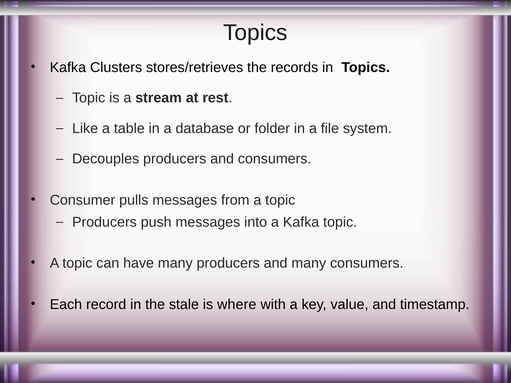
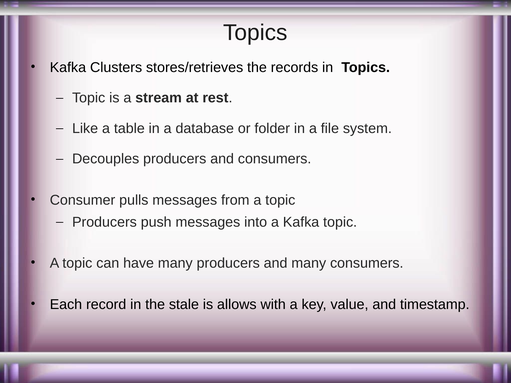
where: where -> allows
